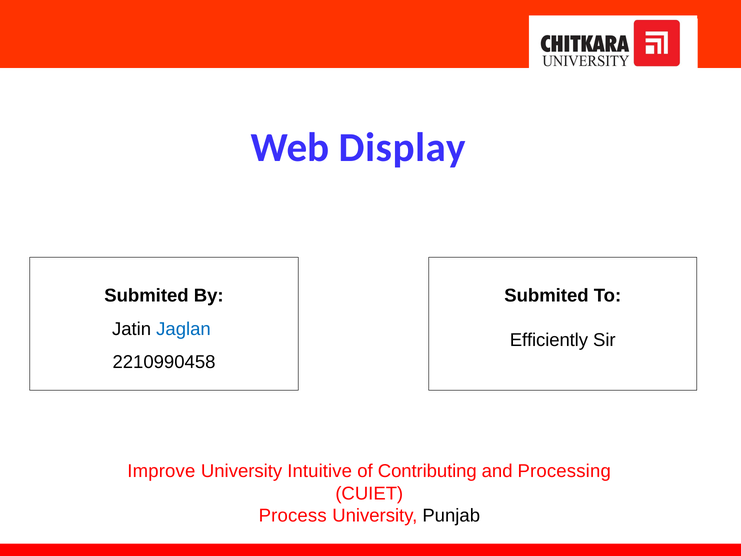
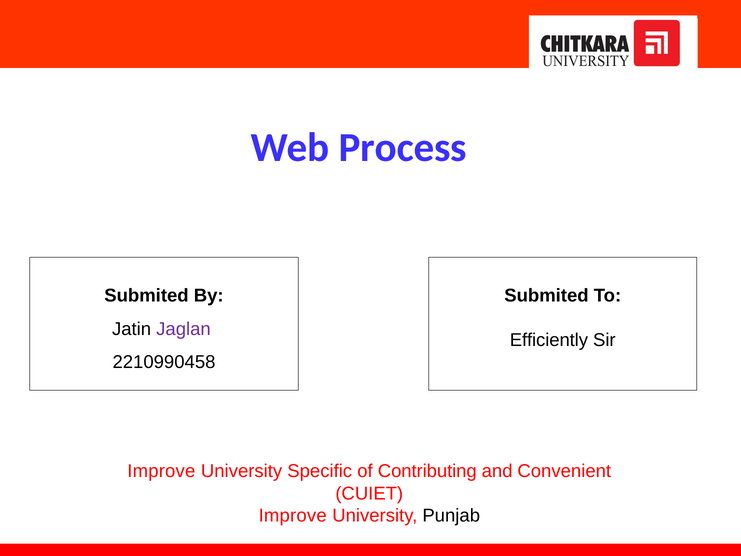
Display: Display -> Process
Jaglan colour: blue -> purple
Intuitive: Intuitive -> Specific
Processing: Processing -> Convenient
Process at (293, 516): Process -> Improve
